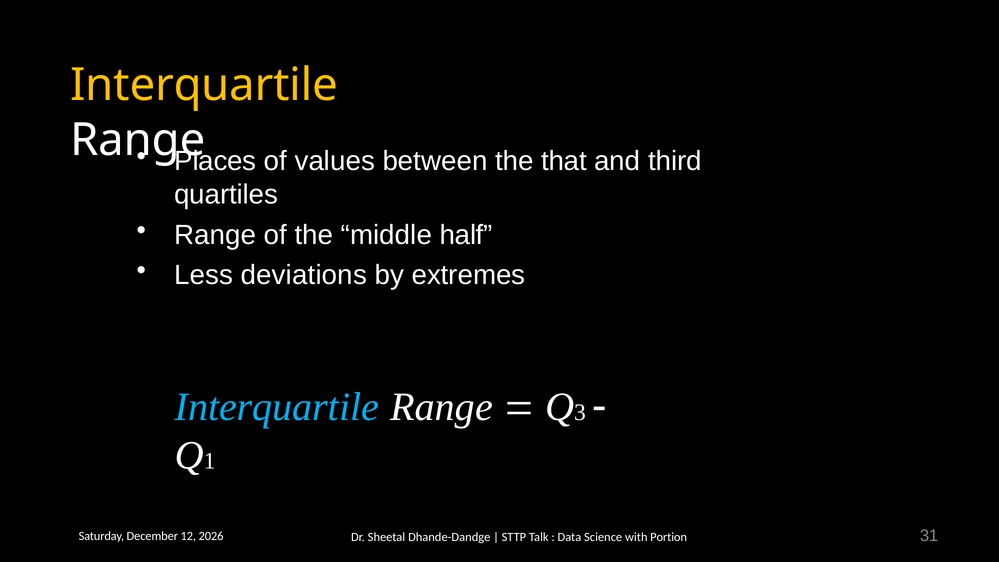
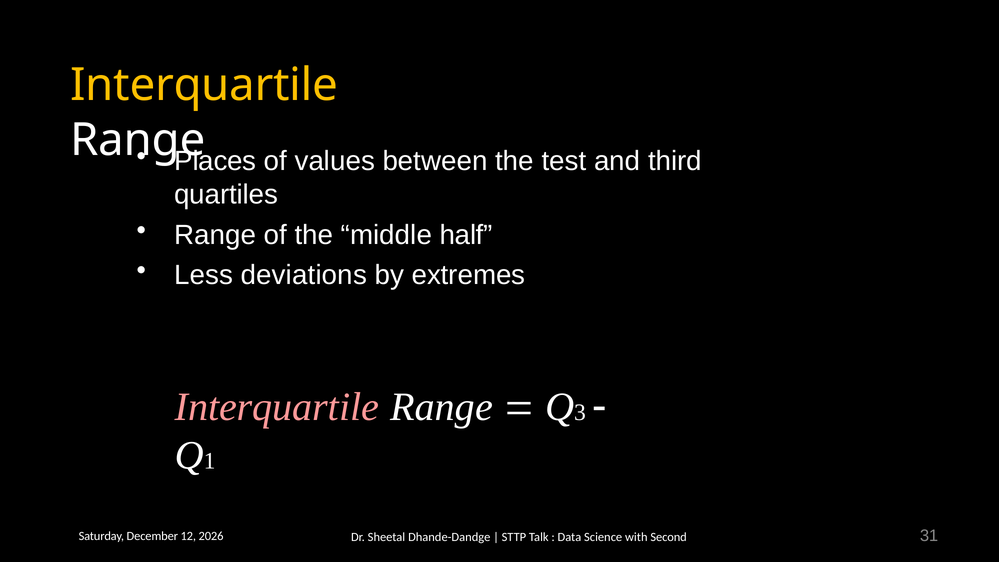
that: that -> test
Interquartile at (277, 407) colour: light blue -> pink
Portion: Portion -> Second
